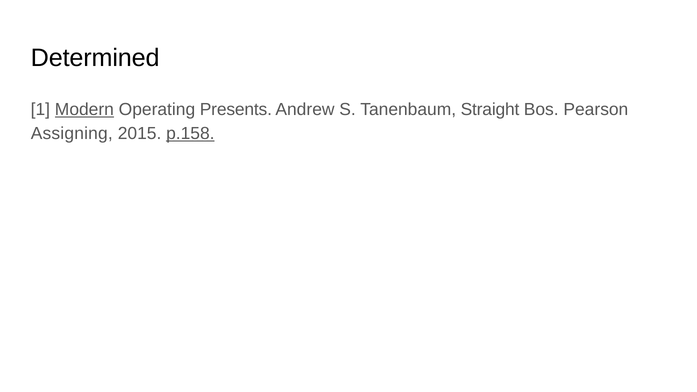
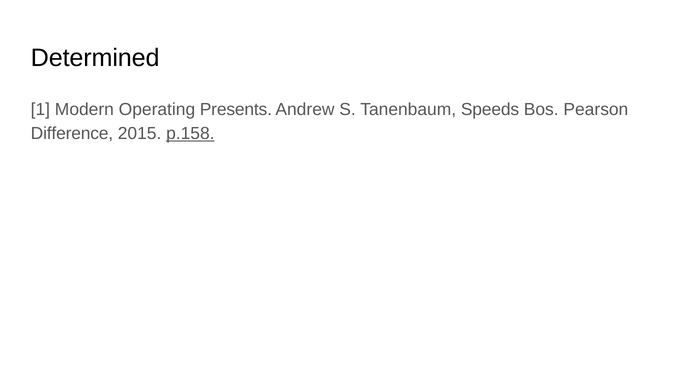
Modern underline: present -> none
Straight: Straight -> Speeds
Assigning: Assigning -> Difference
